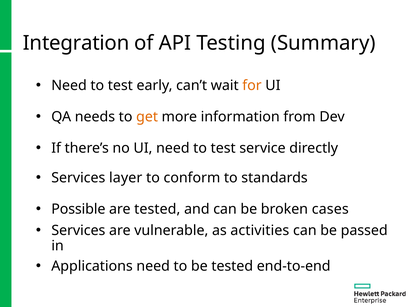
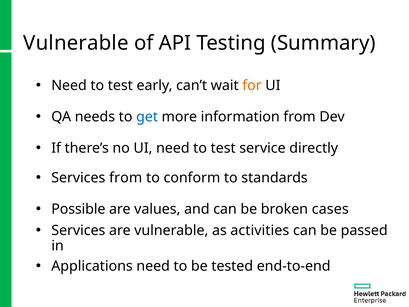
Integration at (76, 43): Integration -> Vulnerable
get colour: orange -> blue
Services layer: layer -> from
are tested: tested -> values
